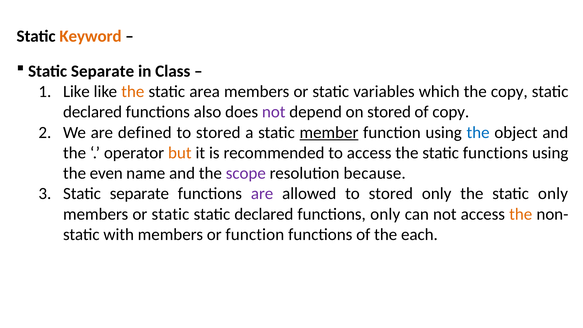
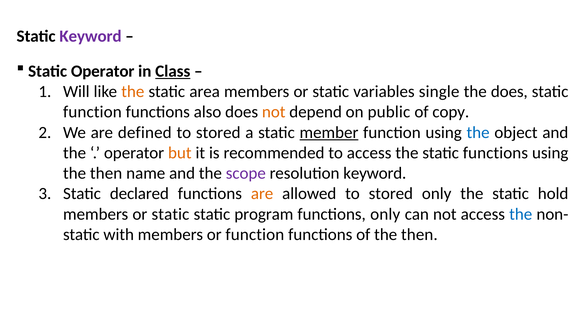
Keyword at (91, 36) colour: orange -> purple
Separate at (103, 71): Separate -> Operator
Class underline: none -> present
Like at (76, 92): Like -> Will
which: which -> single
the copy: copy -> does
declared at (93, 112): declared -> function
not at (274, 112) colour: purple -> orange
on stored: stored -> public
even at (106, 173): even -> then
resolution because: because -> keyword
separate at (139, 194): separate -> declared
are at (262, 194) colour: purple -> orange
static only: only -> hold
declared at (264, 214): declared -> program
the at (521, 214) colour: orange -> blue
of the each: each -> then
